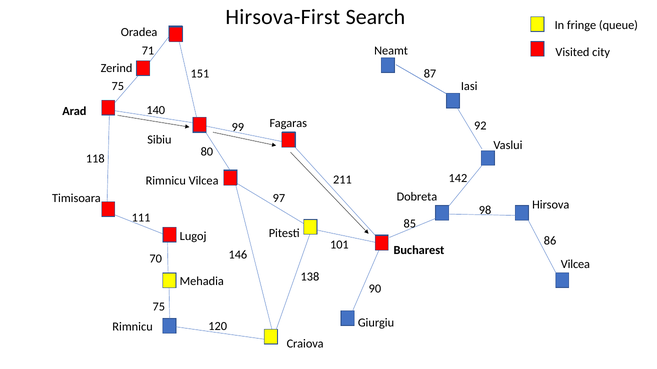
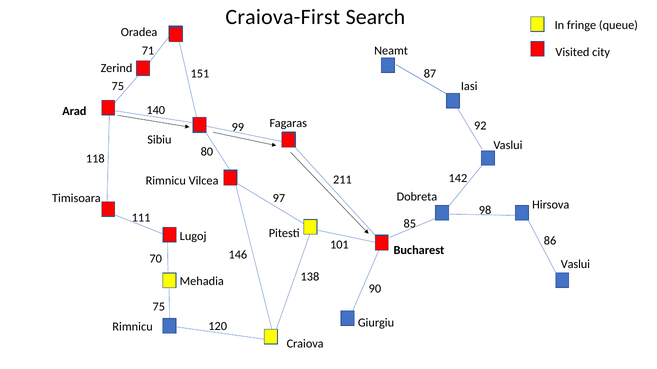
Hirsova-First: Hirsova-First -> Craiova-First
Vilcea at (575, 265): Vilcea -> Vaslui
